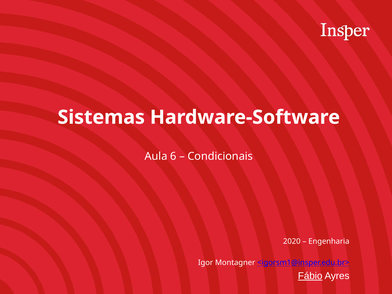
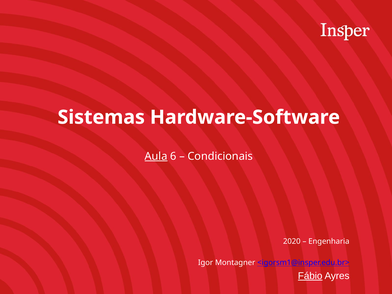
Aula underline: none -> present
